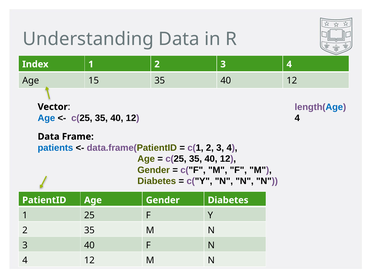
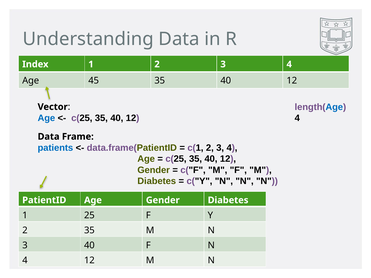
15: 15 -> 45
